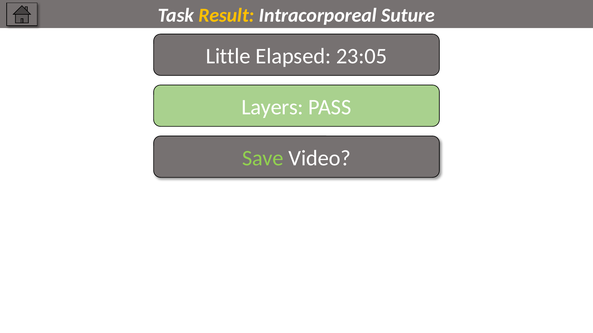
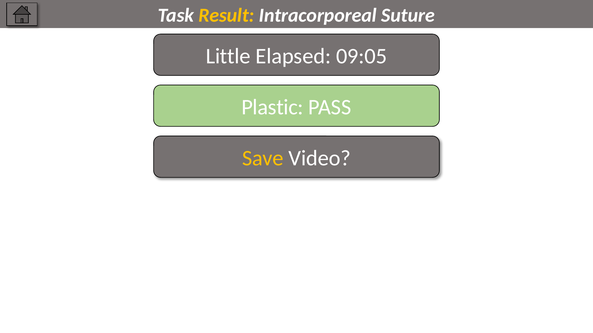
23:05: 23:05 -> 09:05
Layers: Layers -> Plastic
Save colour: light green -> yellow
